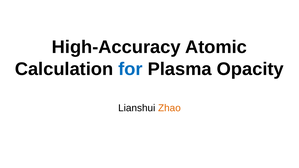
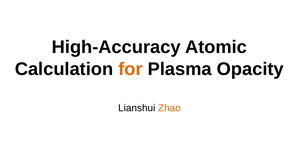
for colour: blue -> orange
